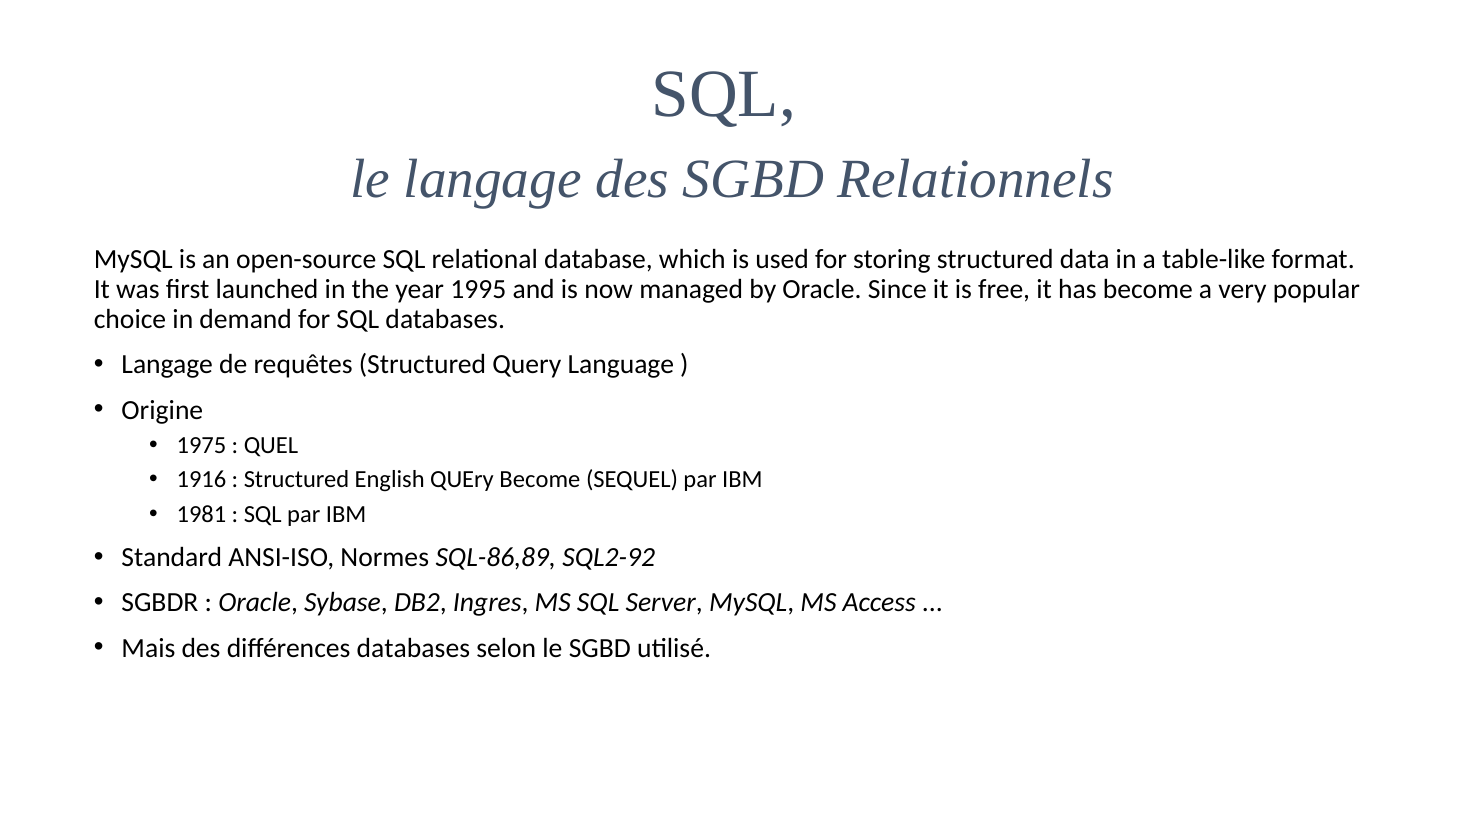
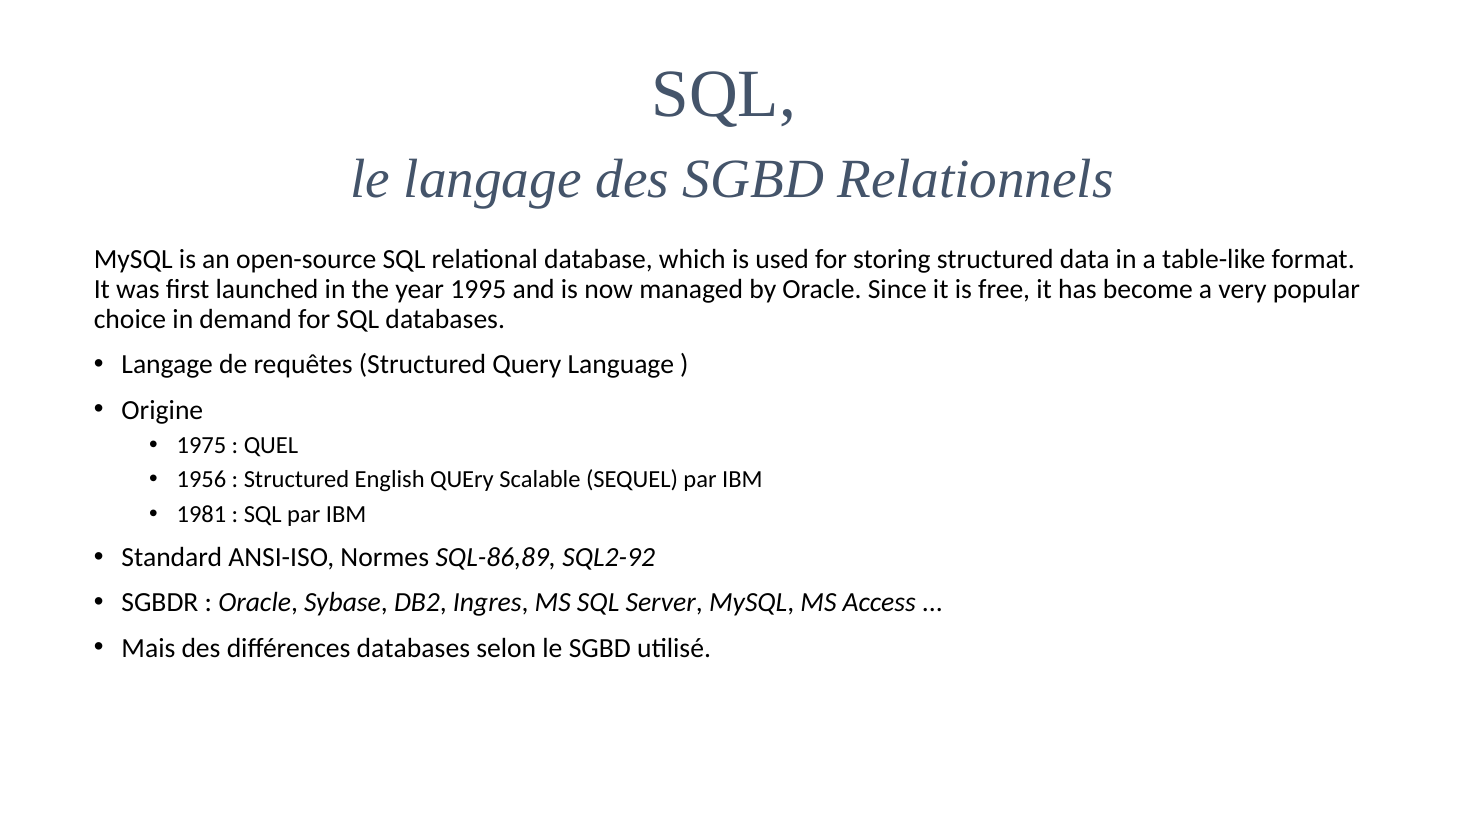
1916: 1916 -> 1956
QUEry Become: Become -> Scalable
